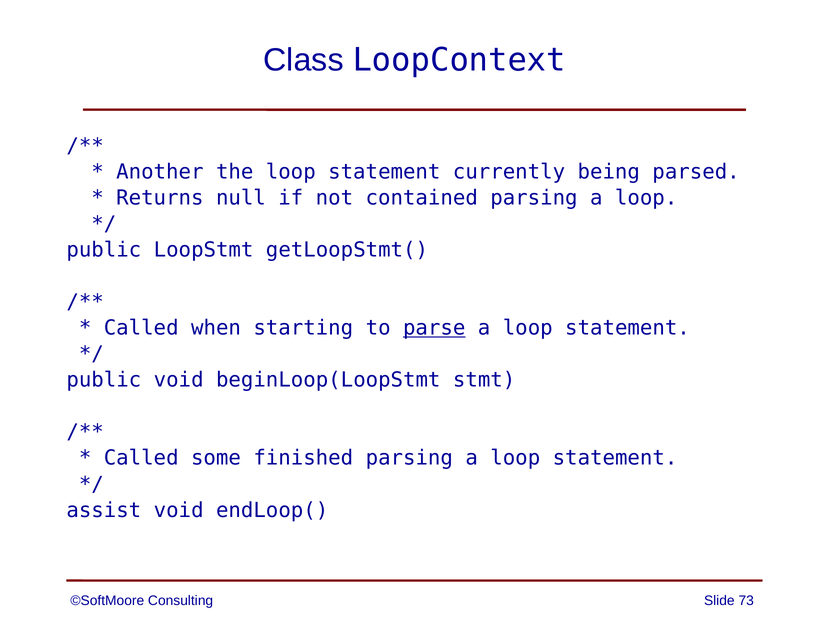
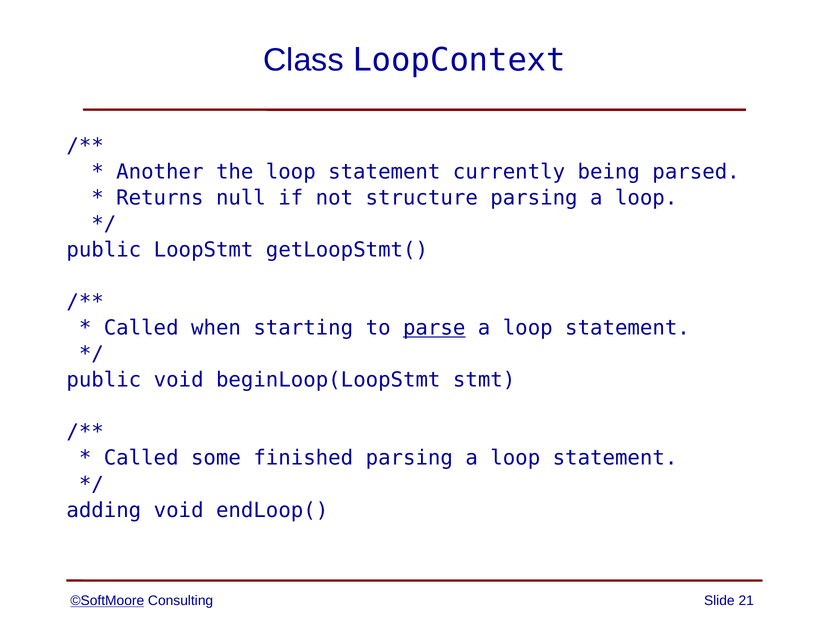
contained: contained -> structure
assist: assist -> adding
©SoftMoore underline: none -> present
73: 73 -> 21
